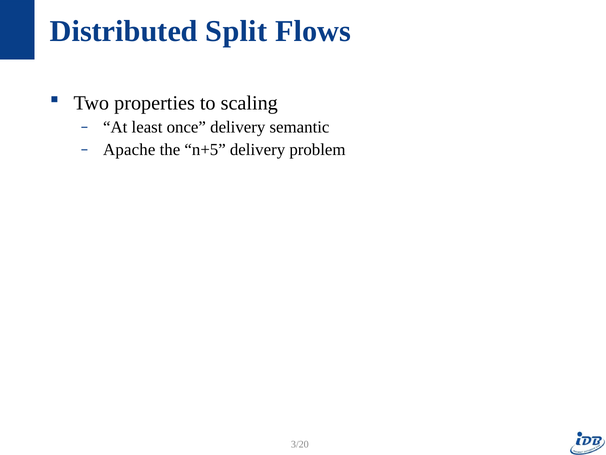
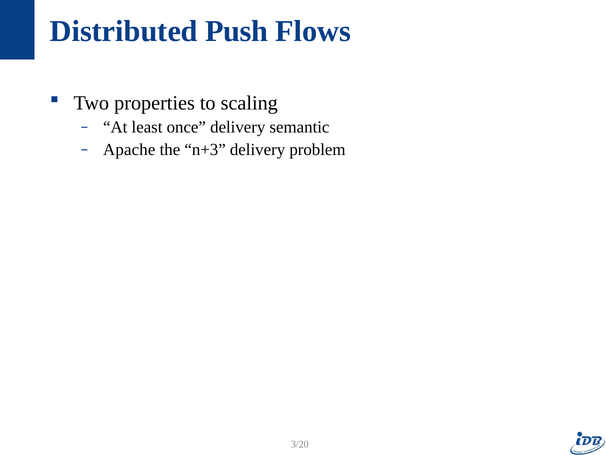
Split: Split -> Push
n+5: n+5 -> n+3
